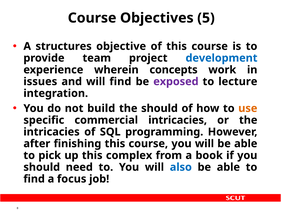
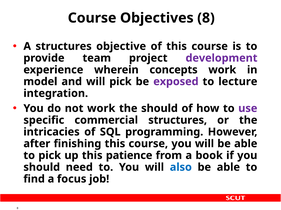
Objectives 5: 5 -> 8
development colour: blue -> purple
issues: issues -> model
will find: find -> pick
not build: build -> work
use colour: orange -> purple
commercial intricacies: intricacies -> structures
complex: complex -> patience
